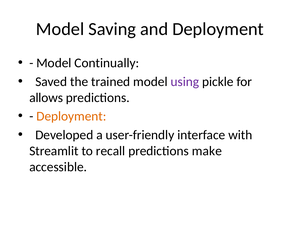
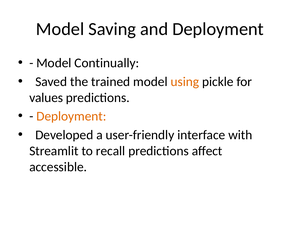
using colour: purple -> orange
allows: allows -> values
make: make -> affect
